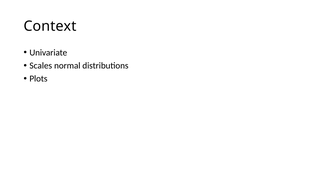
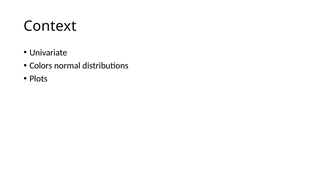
Scales: Scales -> Colors
